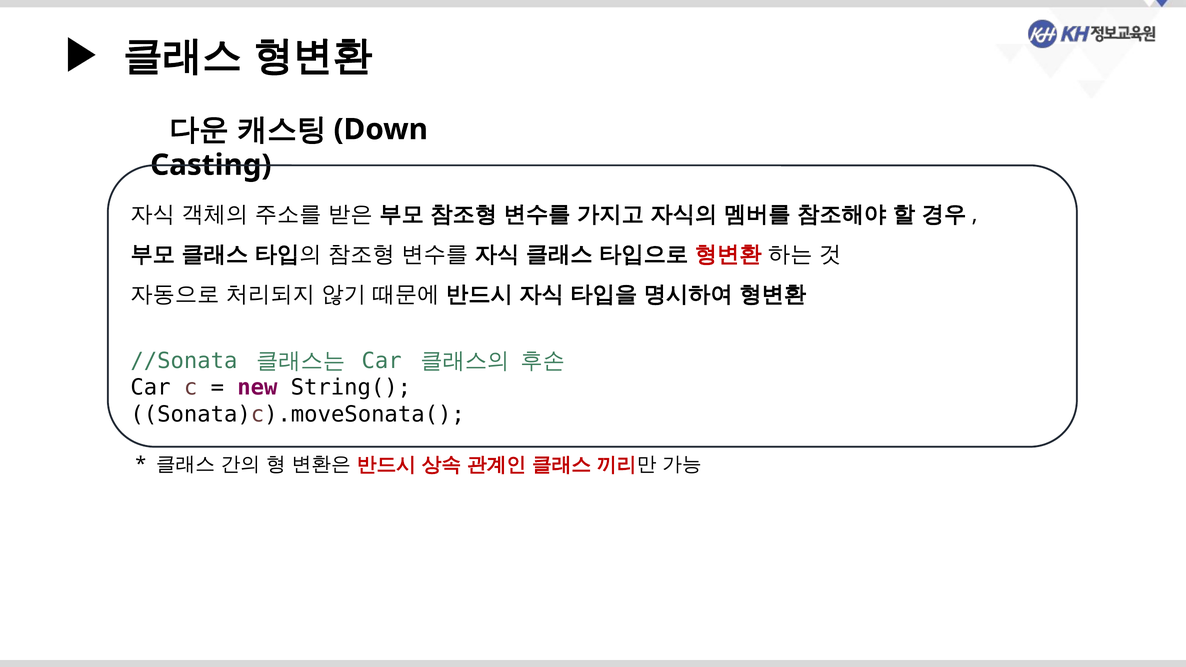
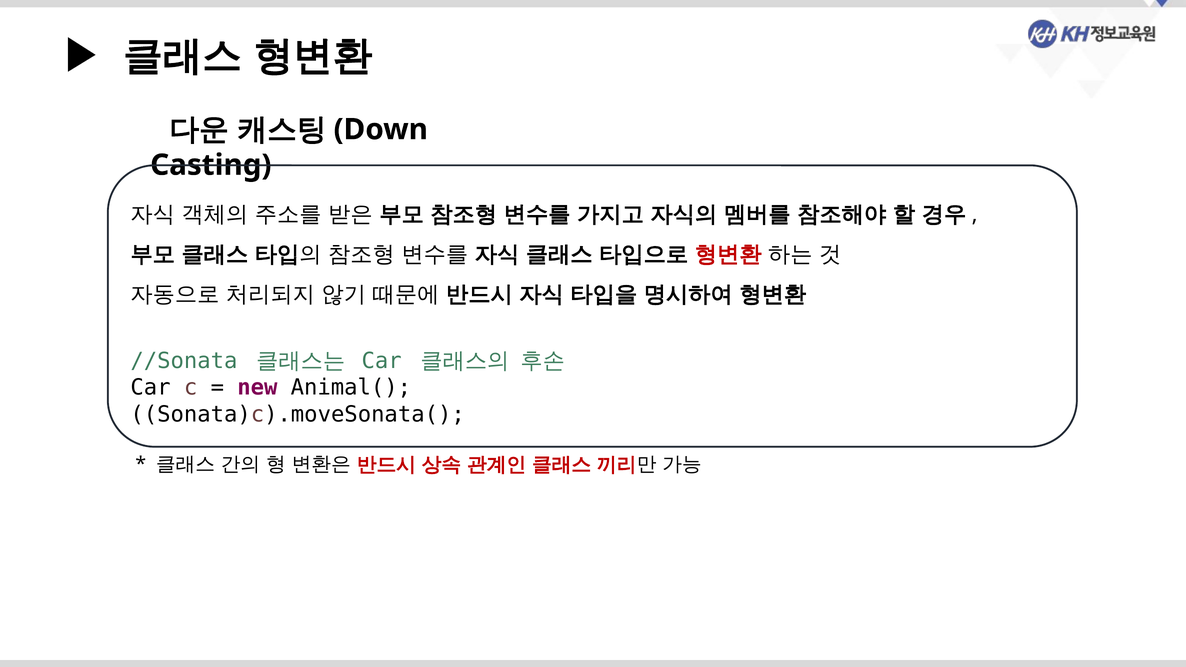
String(: String( -> Animal(
